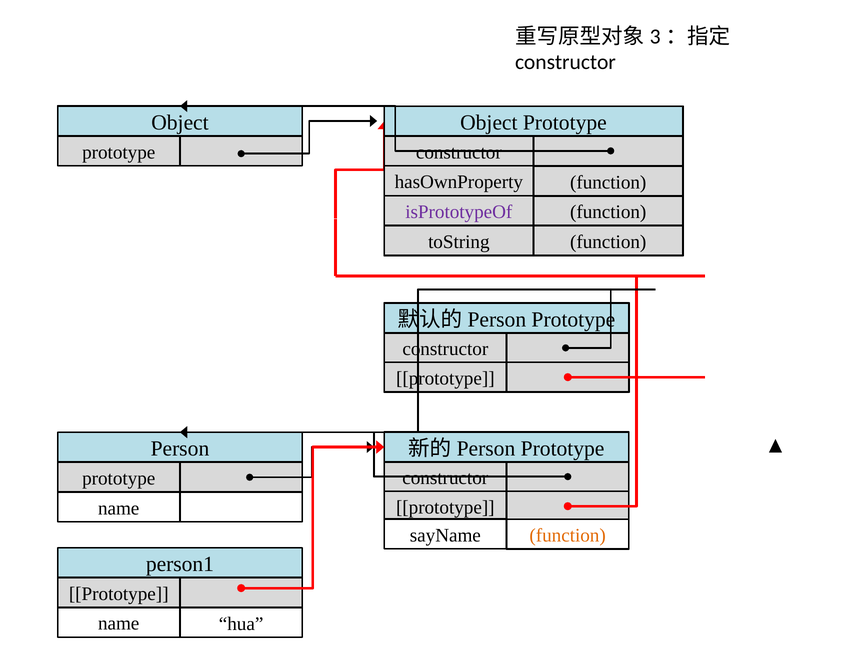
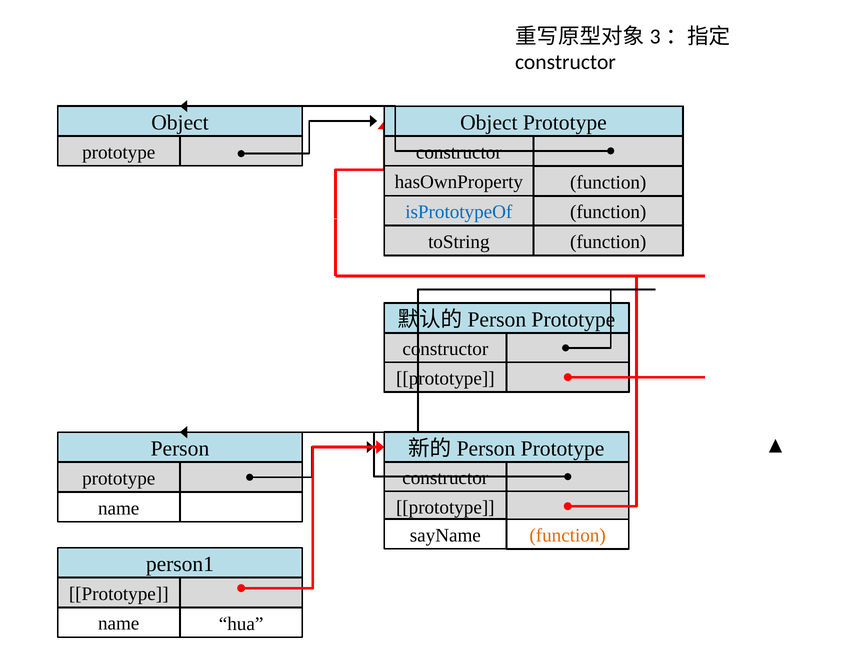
isPrototypeOf colour: purple -> blue
